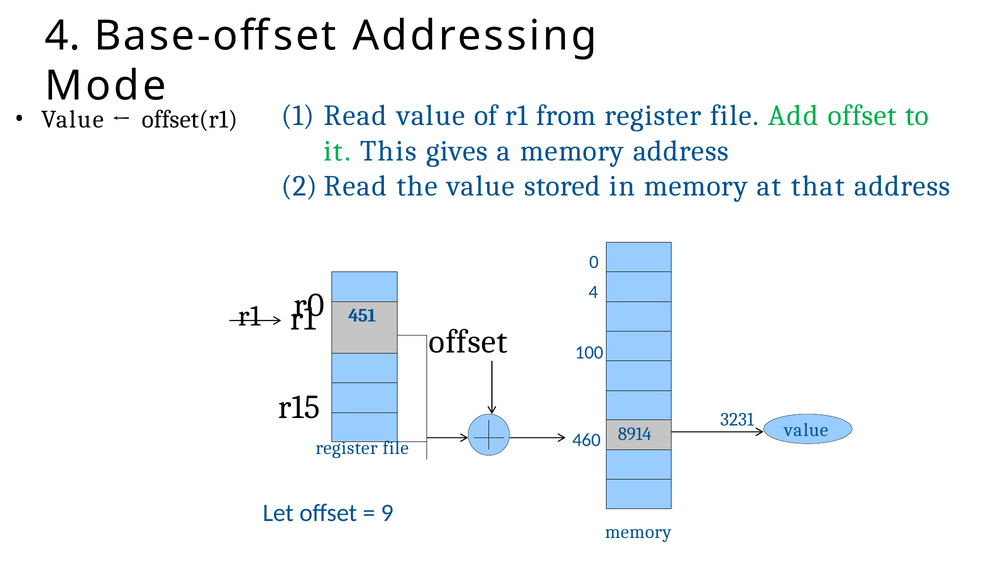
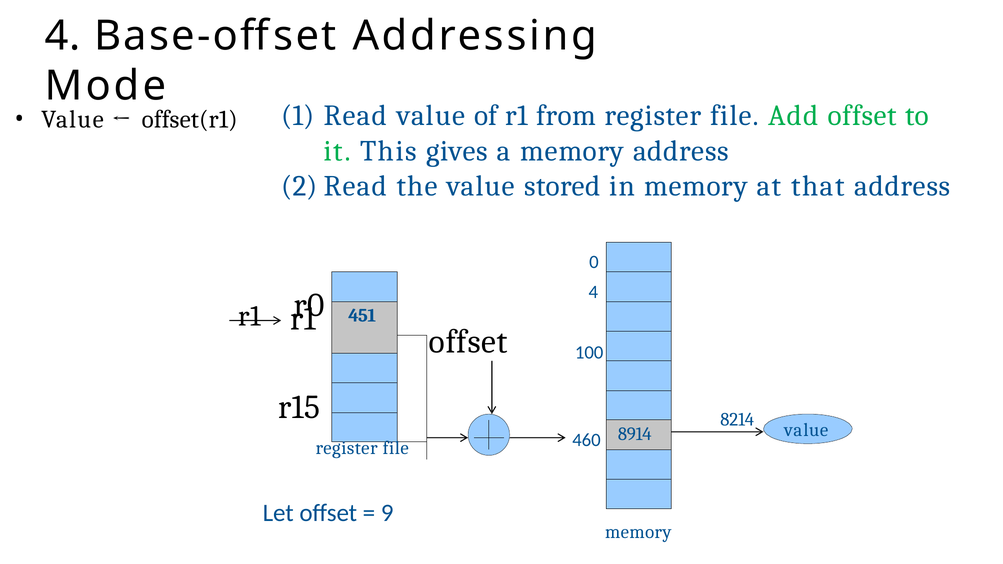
3231: 3231 -> 8214
